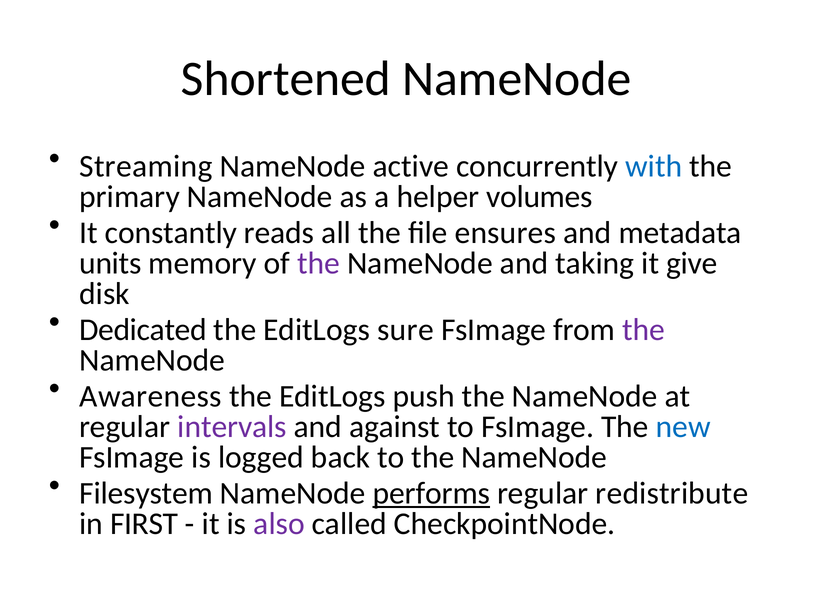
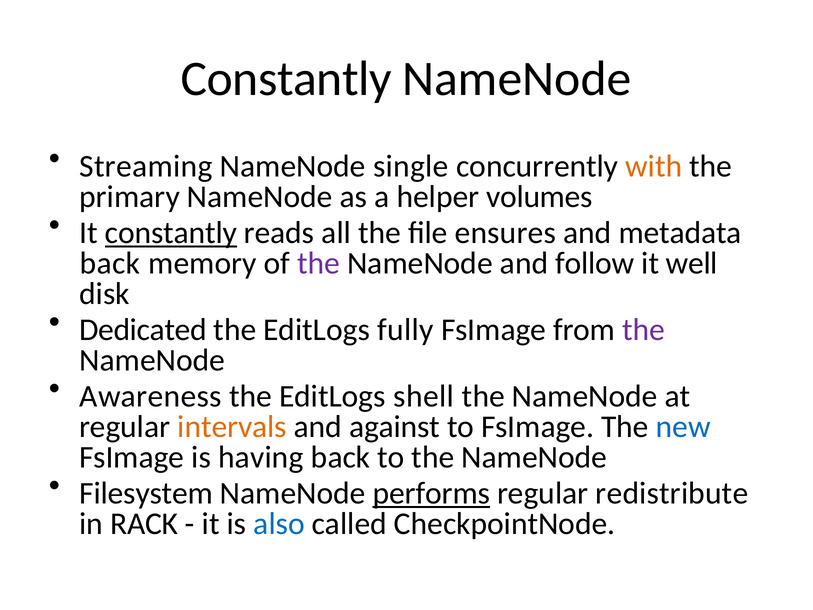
Shortened at (286, 79): Shortened -> Constantly
active: active -> single
with colour: blue -> orange
constantly at (171, 233) underline: none -> present
units at (110, 263): units -> back
taking: taking -> follow
give: give -> well
sure: sure -> fully
push: push -> shell
intervals colour: purple -> orange
logged: logged -> having
FIRST: FIRST -> RACK
also colour: purple -> blue
